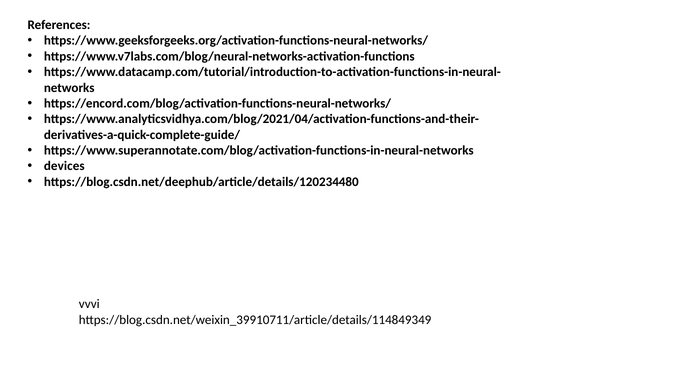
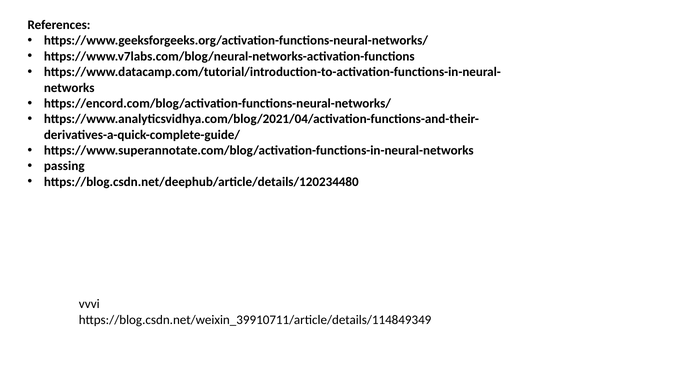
devices: devices -> passing
